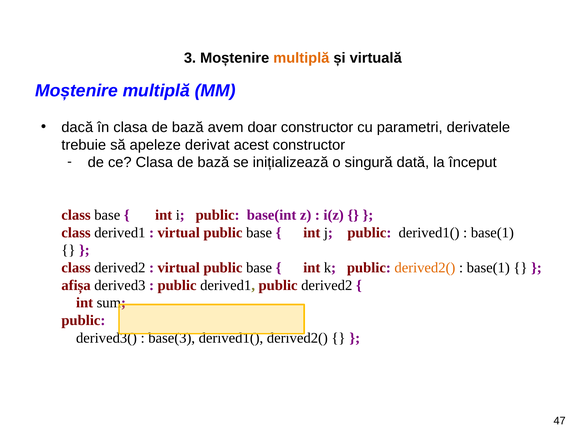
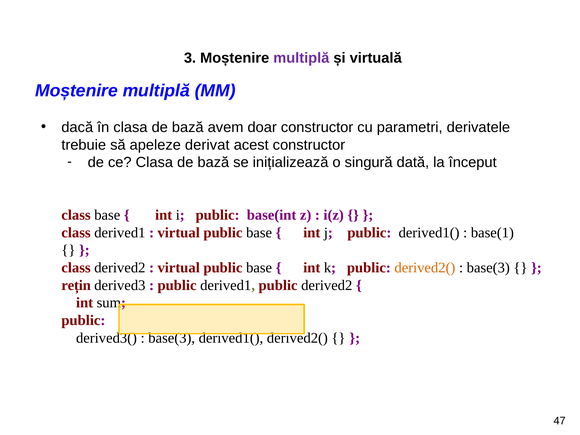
multiplă at (301, 58) colour: orange -> purple
base(1 at (488, 268): base(1 -> base(3
afișa: afișa -> rețin
